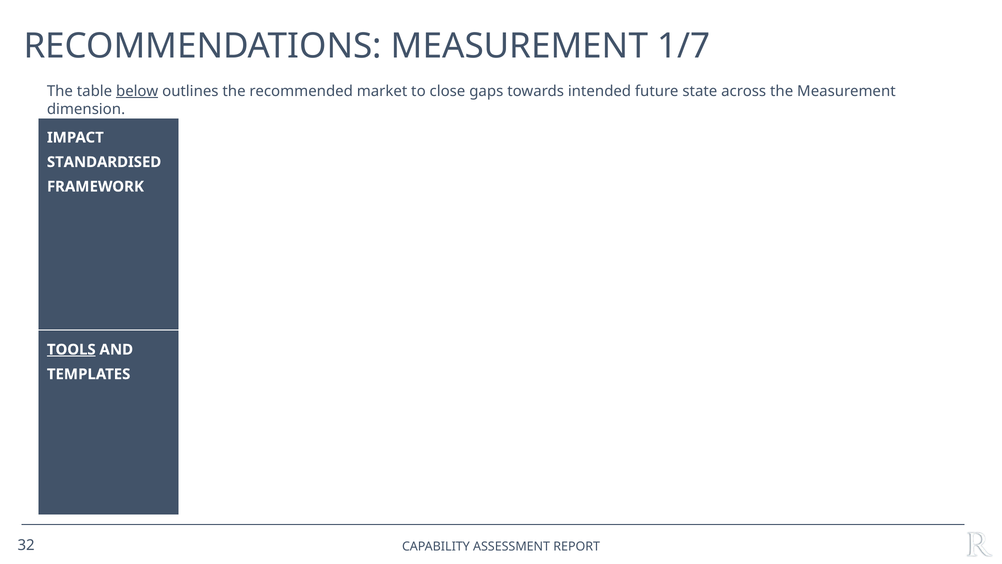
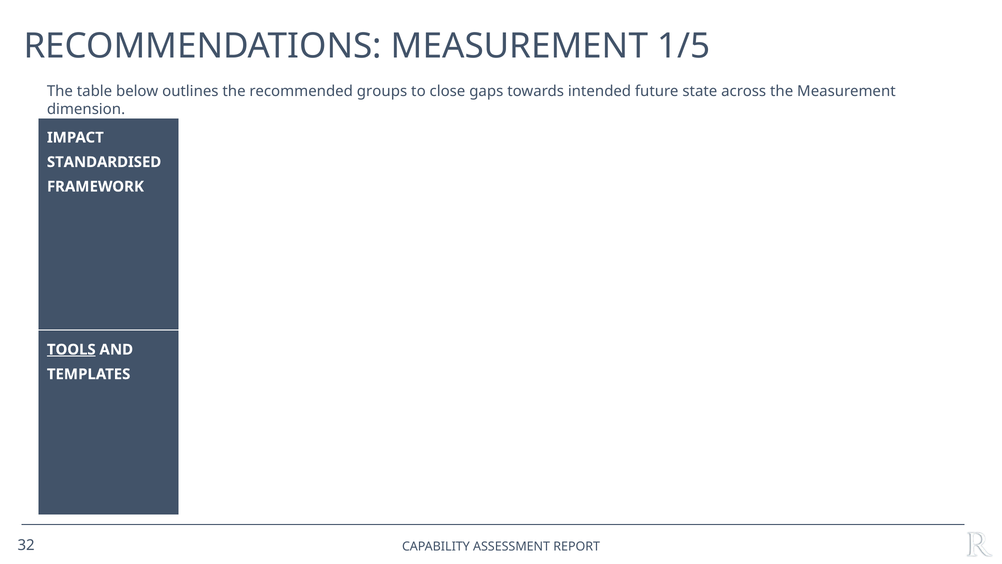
1/7: 1/7 -> 1/5
below underline: present -> none
market: market -> groups
